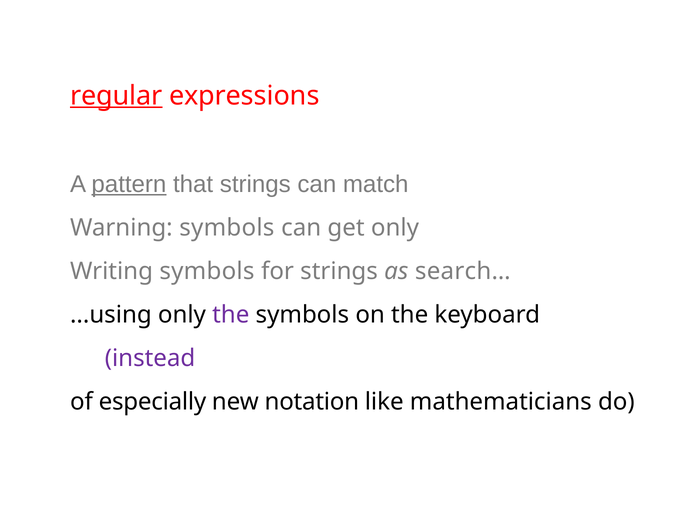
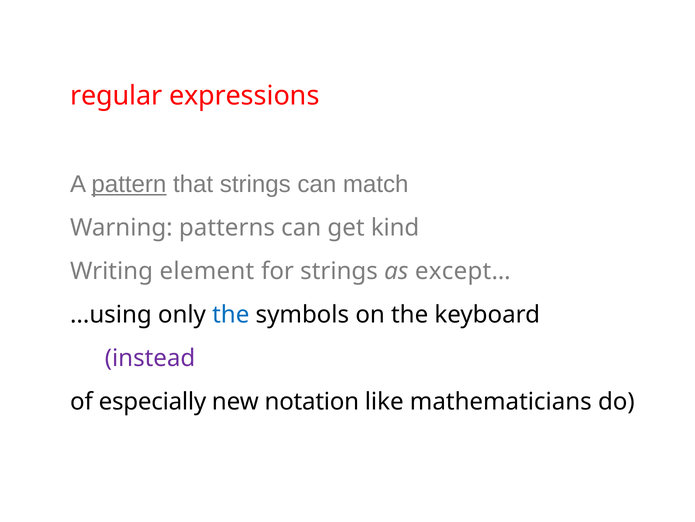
regular underline: present -> none
Warning symbols: symbols -> patterns
get only: only -> kind
Writing symbols: symbols -> element
search…: search… -> except…
the at (231, 314) colour: purple -> blue
